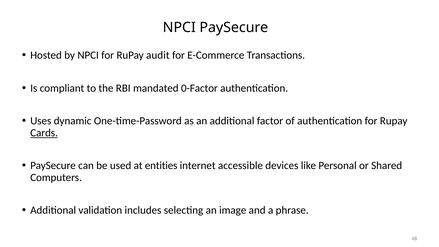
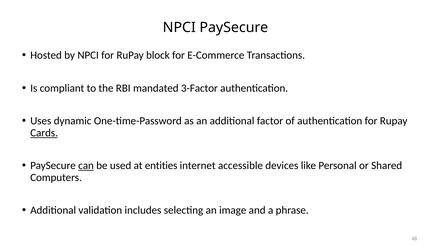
audit: audit -> block
0-Factor: 0-Factor -> 3-Factor
can underline: none -> present
